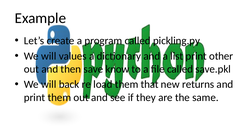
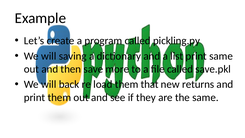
values: values -> saving
print other: other -> same
know: know -> more
